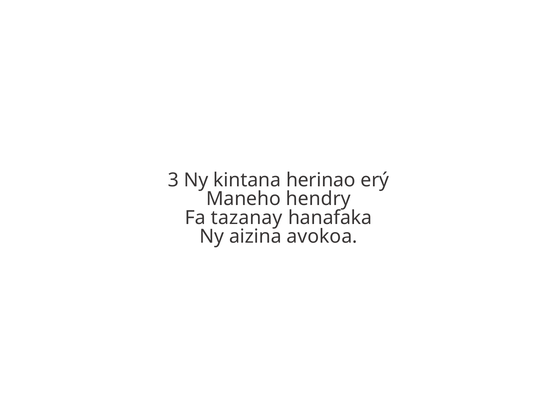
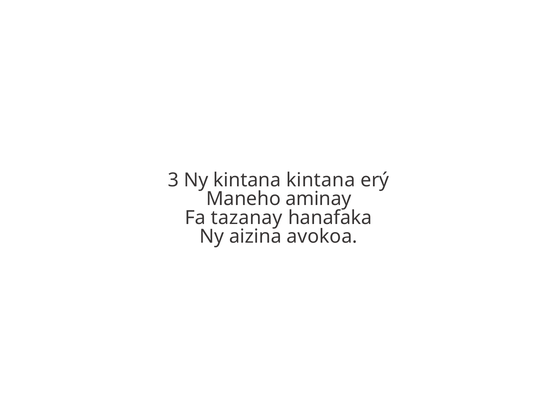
kintana herinao: herinao -> kintana
hendry: hendry -> aminay
